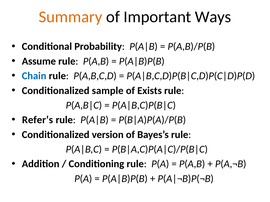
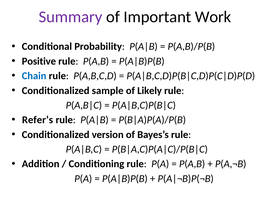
Summary colour: orange -> purple
Ways: Ways -> Work
Assume: Assume -> Positive
Exists: Exists -> Likely
